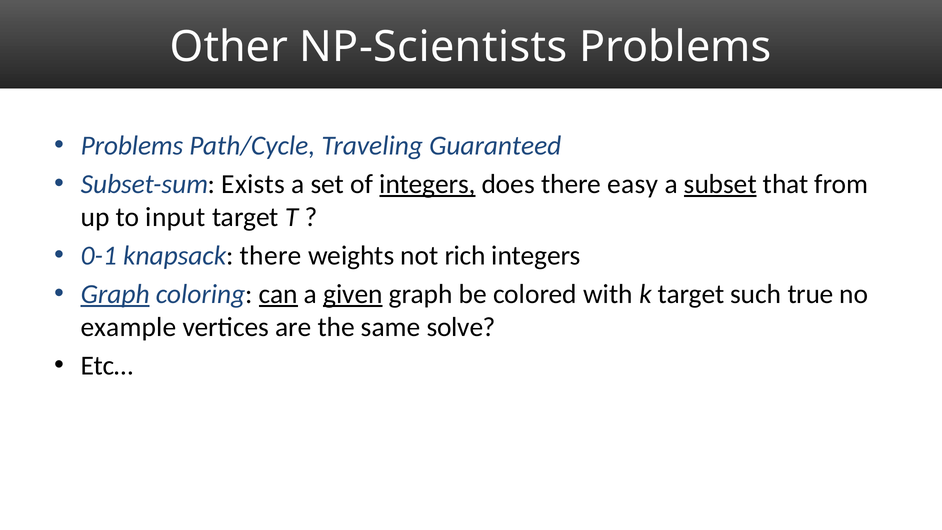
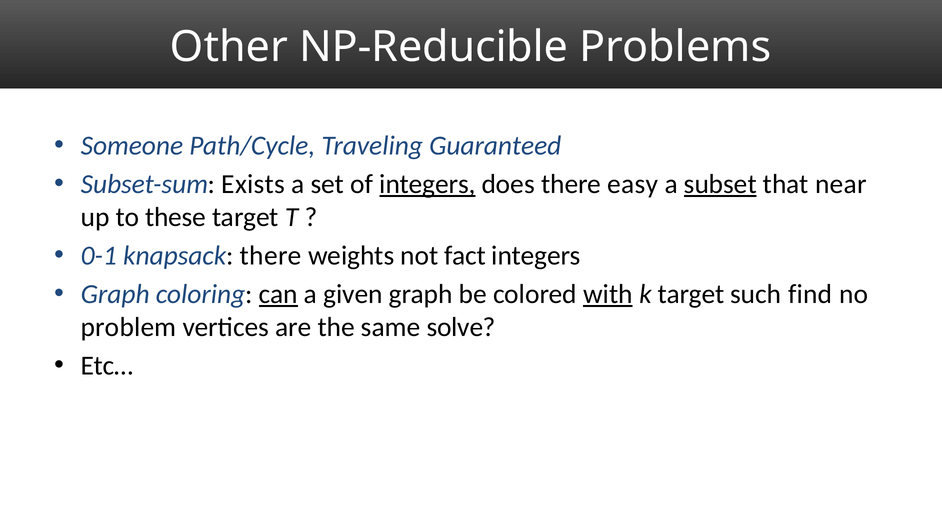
NP-Scientists: NP-Scientists -> NP-Reducible
Problems at (132, 146): Problems -> Someone
from: from -> near
input: input -> these
rich: rich -> fact
Graph at (115, 294) underline: present -> none
given underline: present -> none
with underline: none -> present
true: true -> find
example: example -> problem
